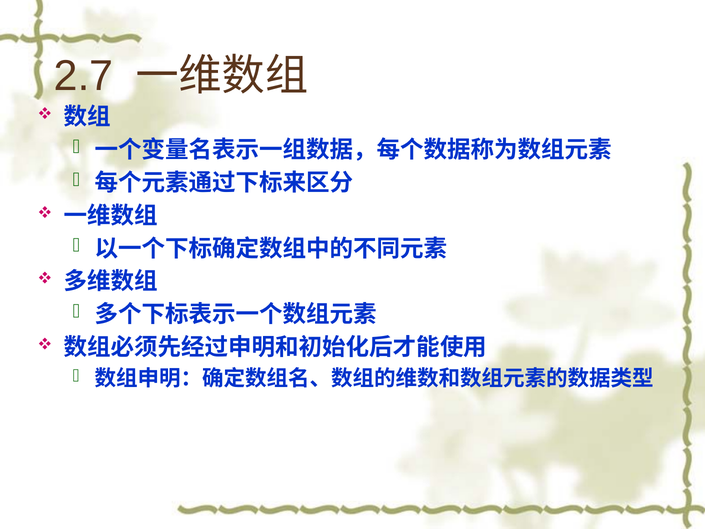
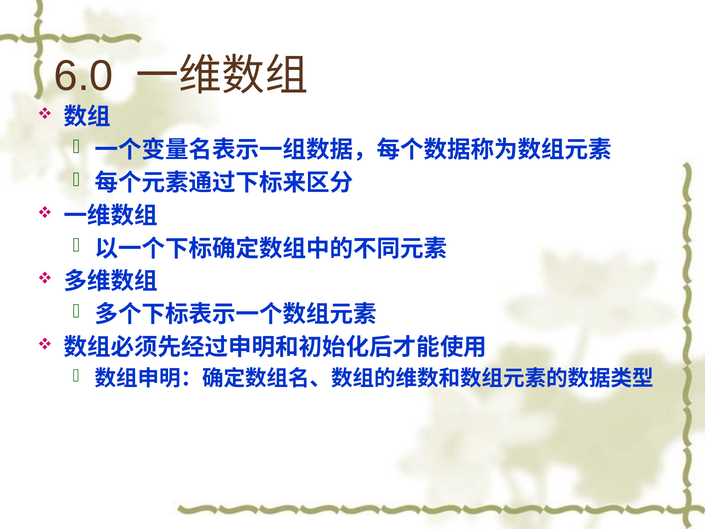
2.7: 2.7 -> 6.0
